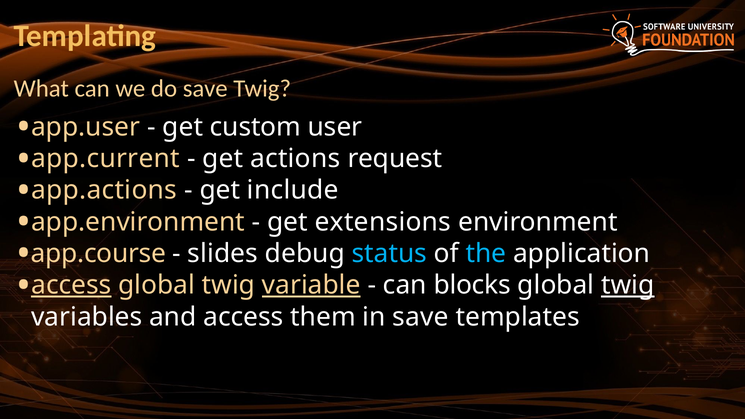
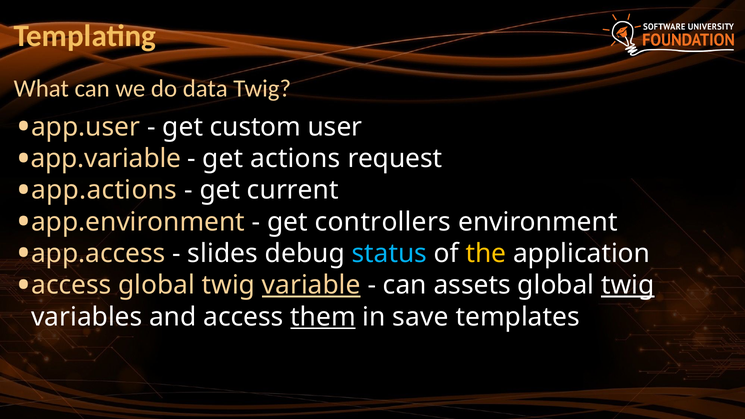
do save: save -> data
app.current: app.current -> app.variable
include: include -> current
extensions: extensions -> controllers
app.course: app.course -> app.access
the colour: light blue -> yellow
access at (71, 285) underline: present -> none
blocks: blocks -> assets
them underline: none -> present
